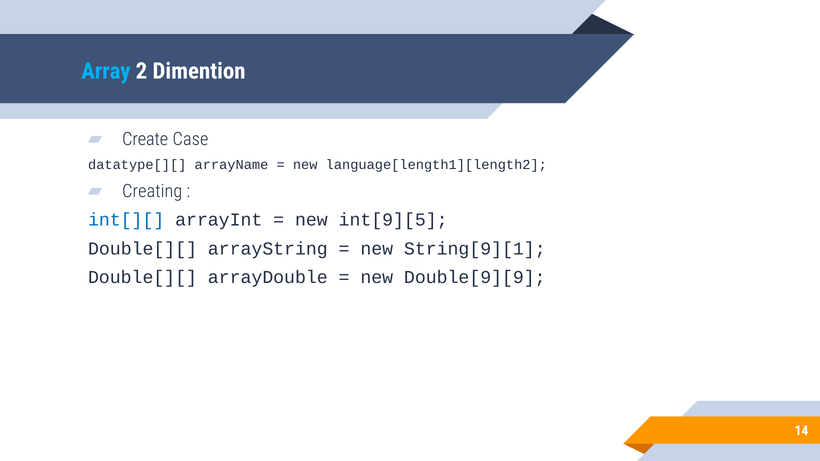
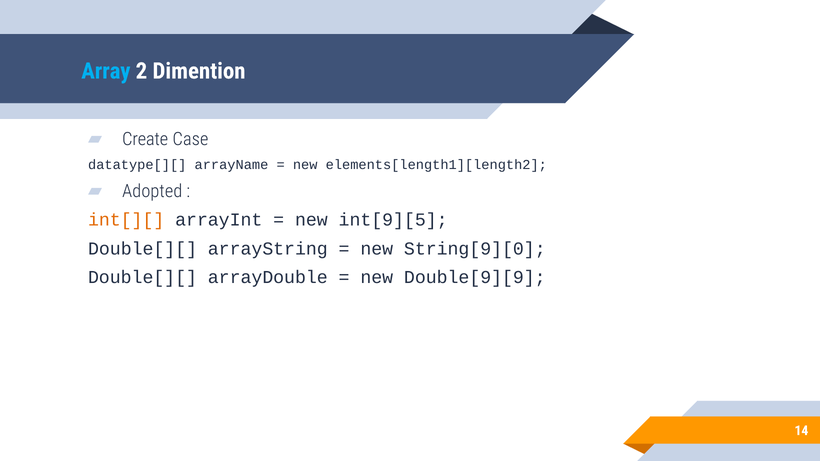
language[length1][length2: language[length1][length2 -> elements[length1][length2
Creating: Creating -> Adopted
int[][ colour: blue -> orange
String[9][1: String[9][1 -> String[9][0
